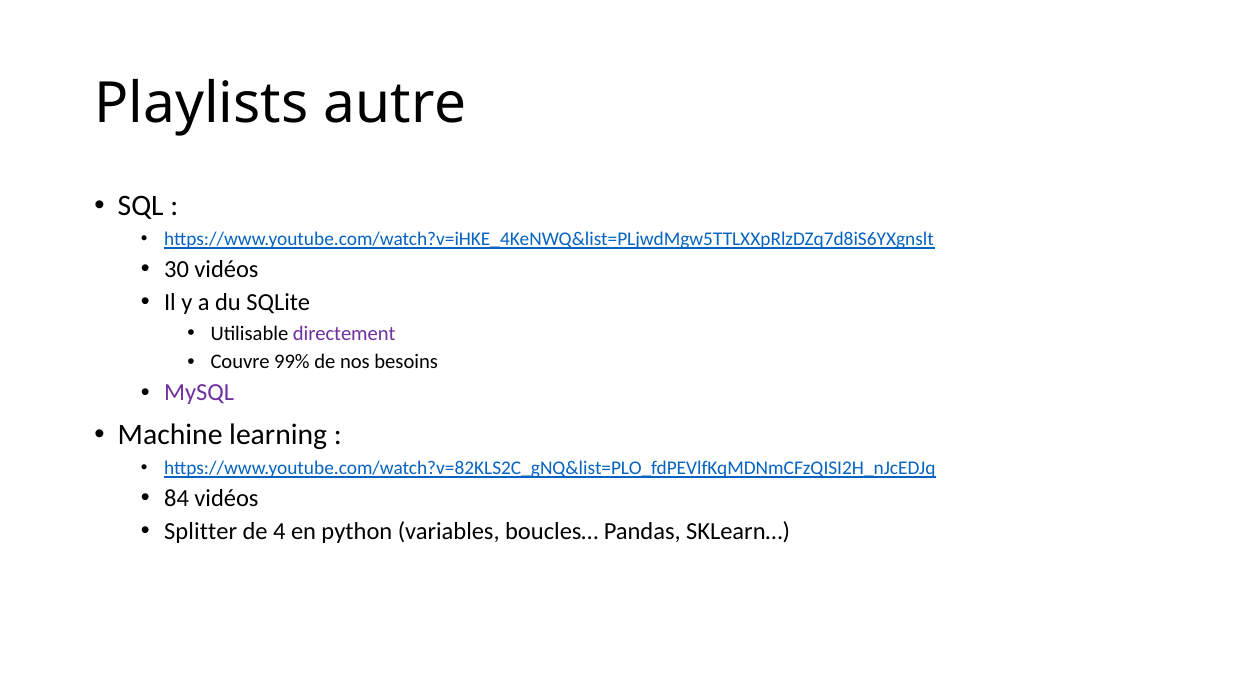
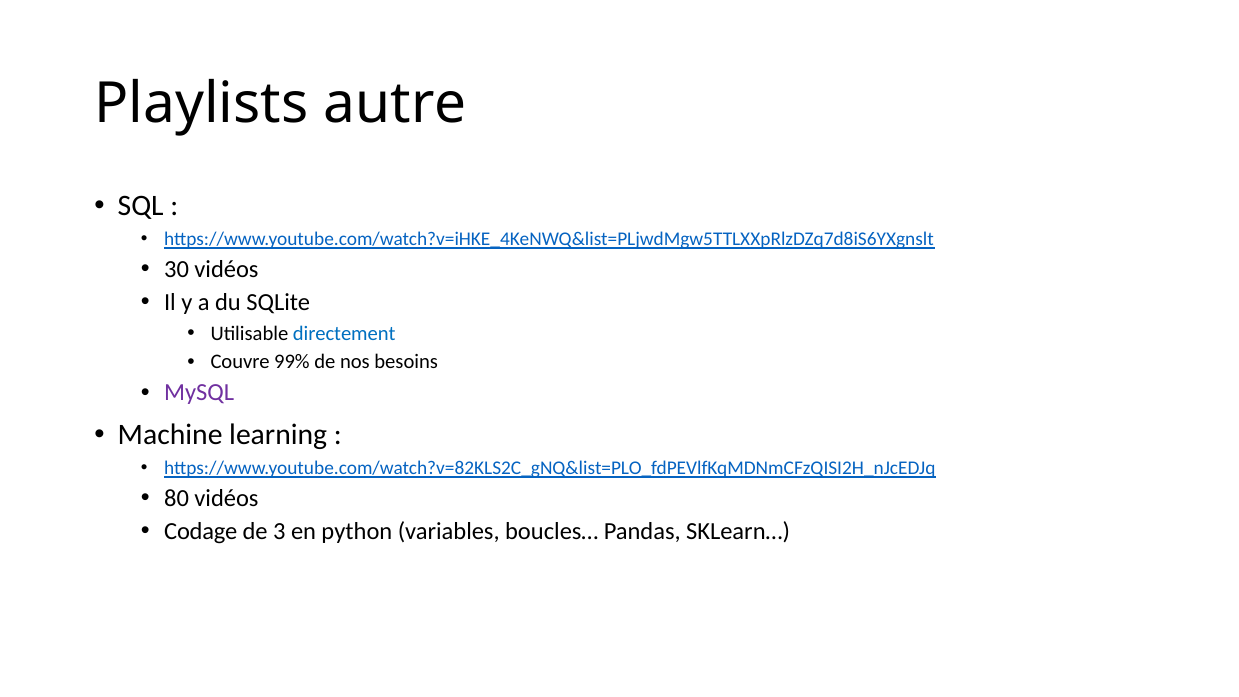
directement colour: purple -> blue
84: 84 -> 80
Splitter: Splitter -> Codage
4: 4 -> 3
